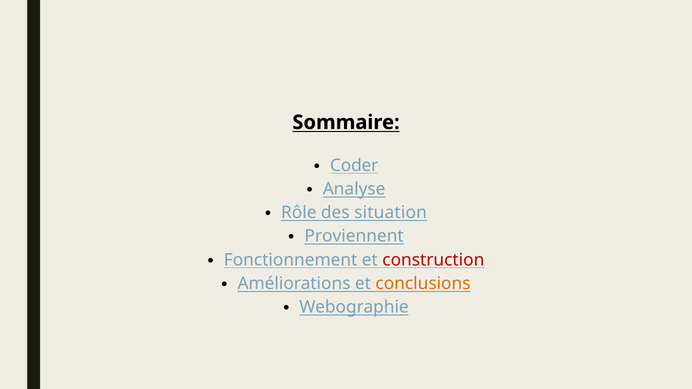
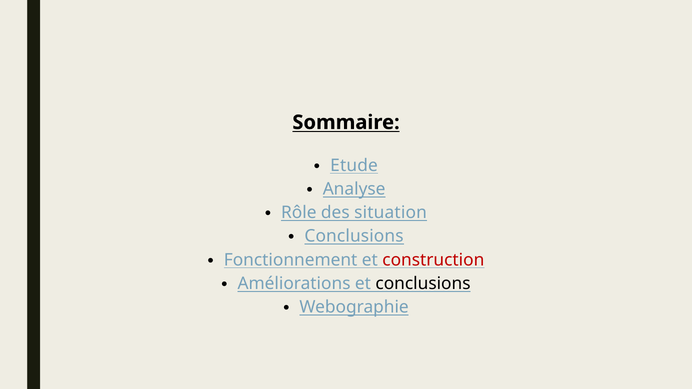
Coder: Coder -> Etude
Proviennent at (354, 236): Proviennent -> Conclusions
conclusions at (423, 284) colour: orange -> black
